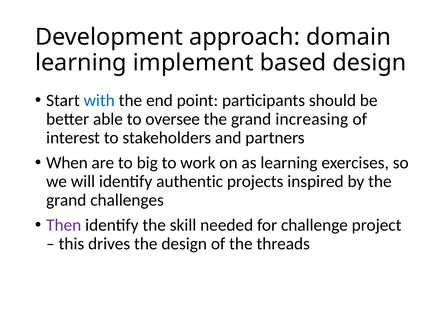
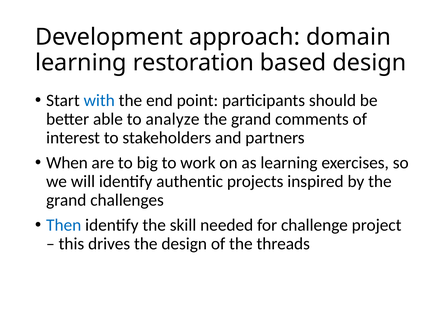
implement: implement -> restoration
oversee: oversee -> analyze
increasing: increasing -> comments
Then colour: purple -> blue
